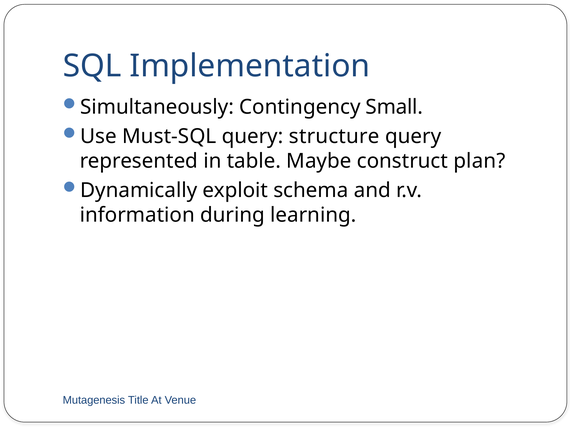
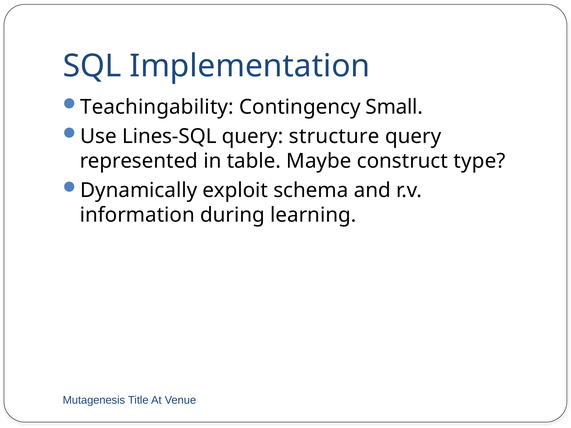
Simultaneously: Simultaneously -> Teachingability
Must-SQL: Must-SQL -> Lines-SQL
plan: plan -> type
